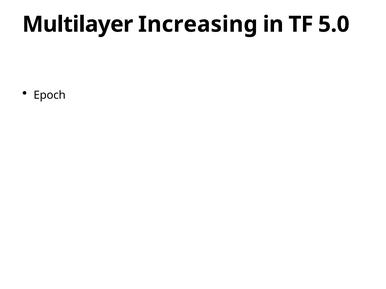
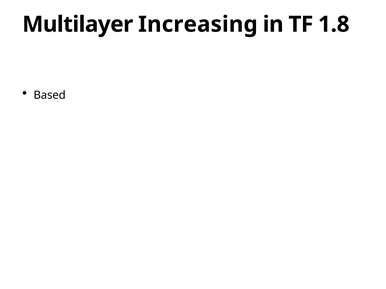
5.0: 5.0 -> 1.8
Epoch: Epoch -> Based
